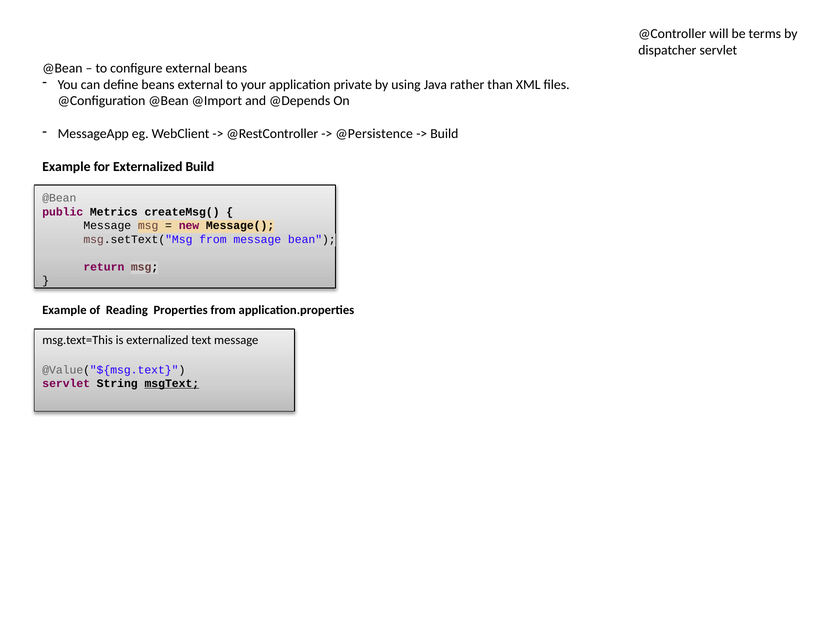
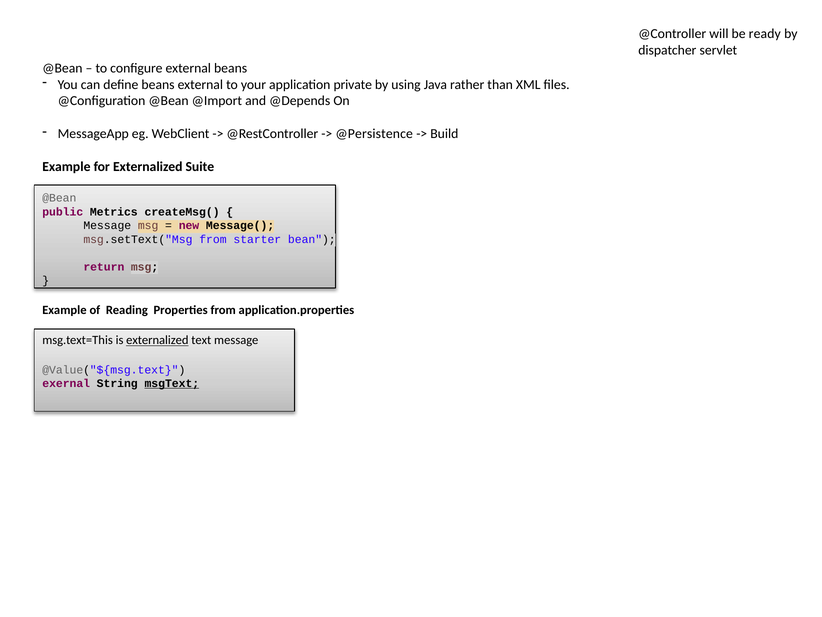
terms: terms -> ready
Externalized Build: Build -> Suite
from message: message -> starter
externalized at (157, 340) underline: none -> present
servlet at (66, 383): servlet -> exernal
